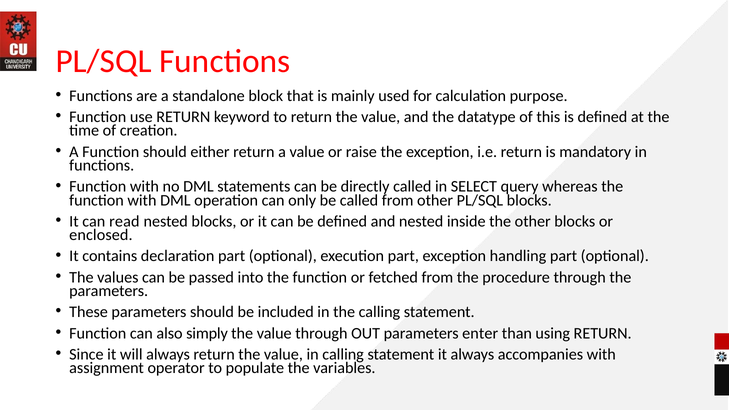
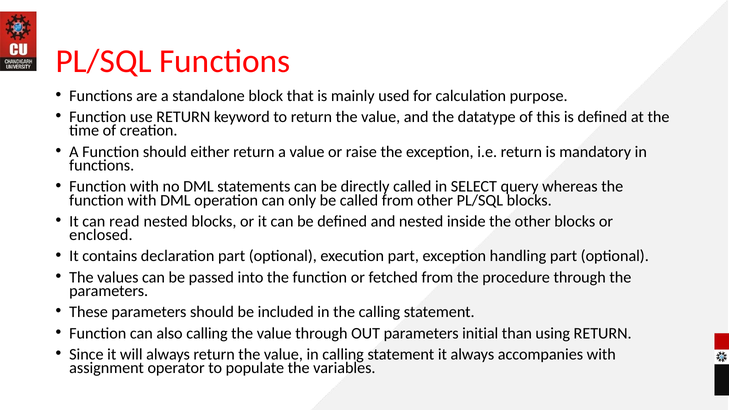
also simply: simply -> calling
enter: enter -> initial
